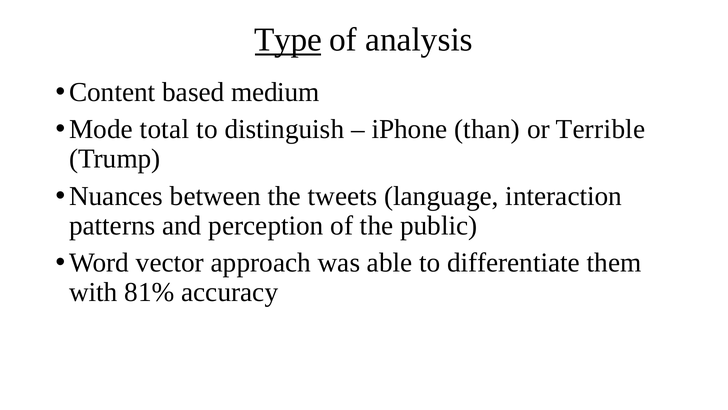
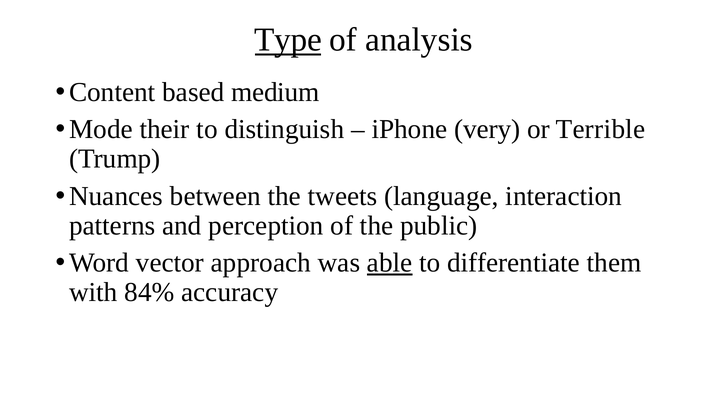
total: total -> their
than: than -> very
able underline: none -> present
81%: 81% -> 84%
